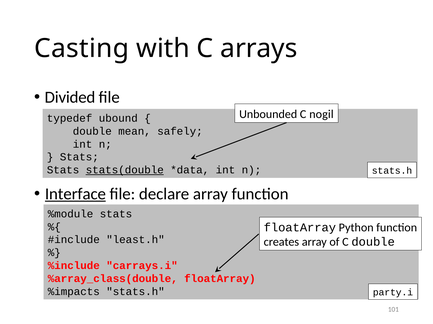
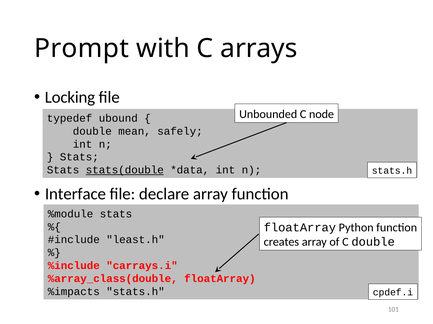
Casting: Casting -> Prompt
Divided: Divided -> Locking
nogil: nogil -> node
Interface underline: present -> none
party.i: party.i -> cpdef.i
